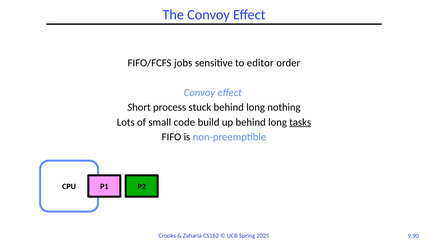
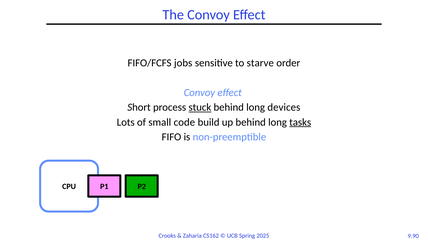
editor: editor -> starve
stuck underline: none -> present
nothing: nothing -> devices
